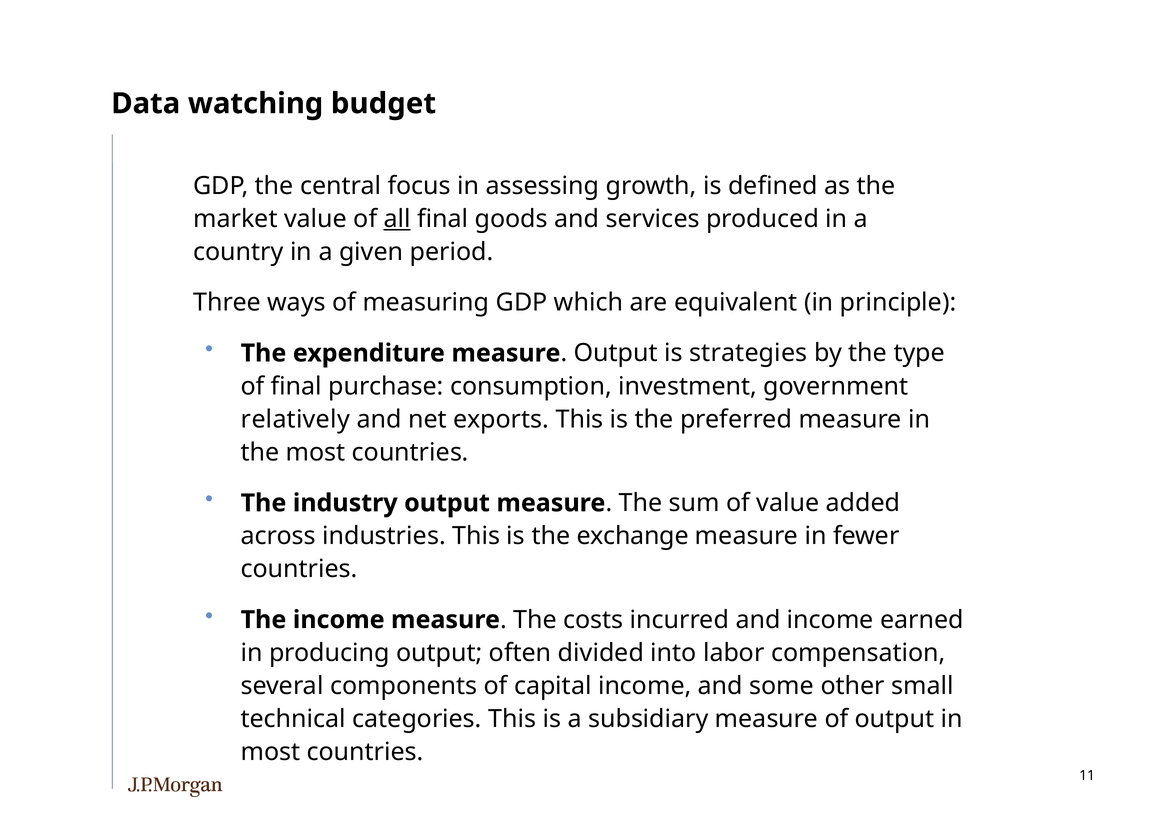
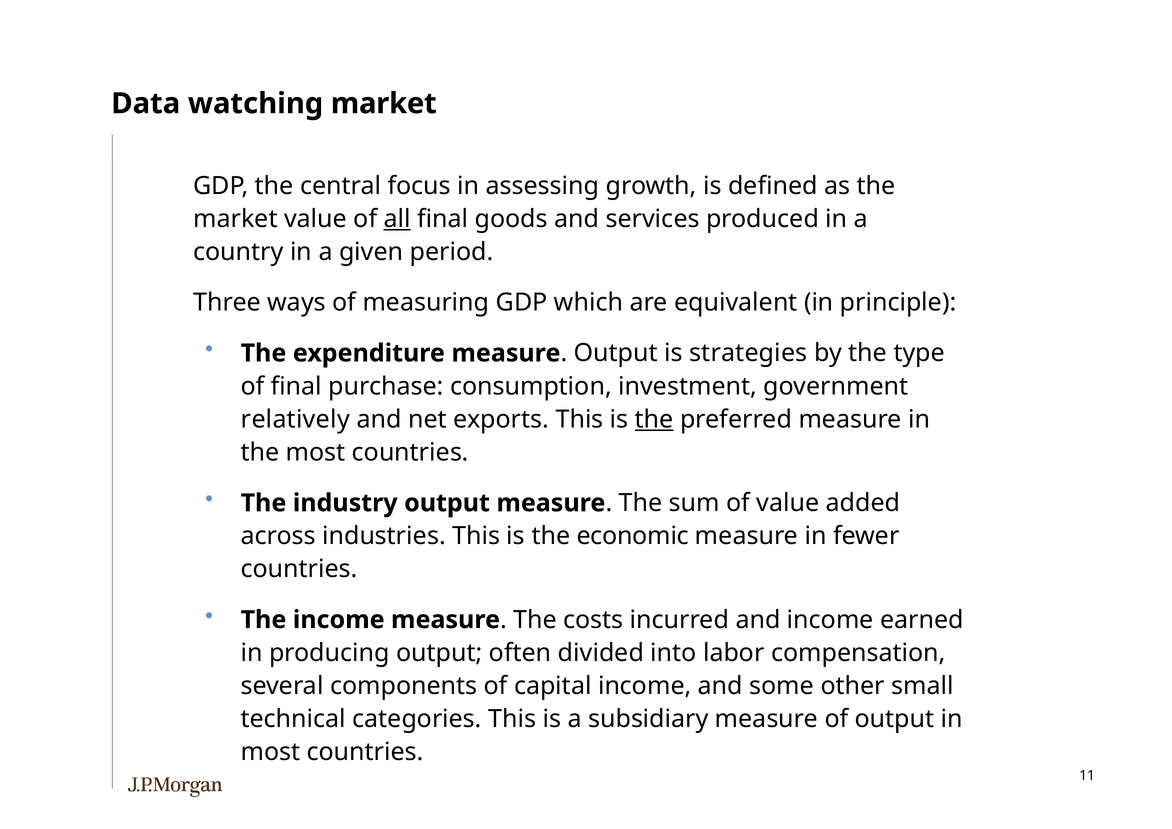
watching budget: budget -> market
the at (654, 419) underline: none -> present
exchange: exchange -> economic
